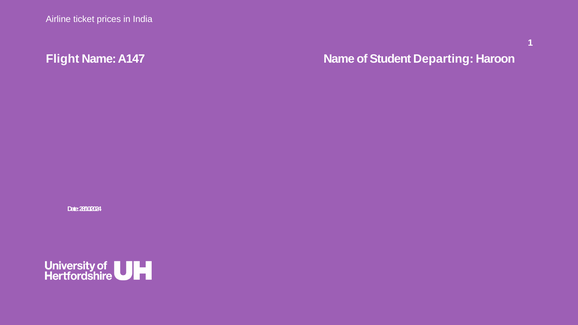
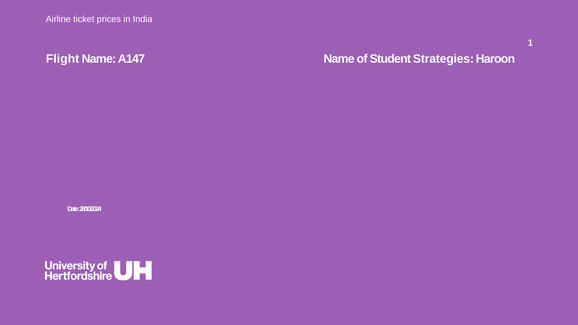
Departing: Departing -> Strategies
